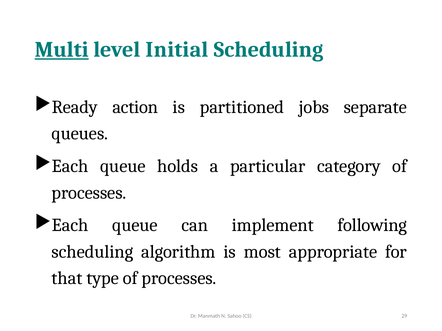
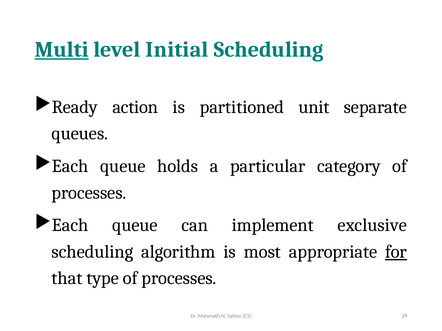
jobs: jobs -> unit
following: following -> exclusive
for underline: none -> present
